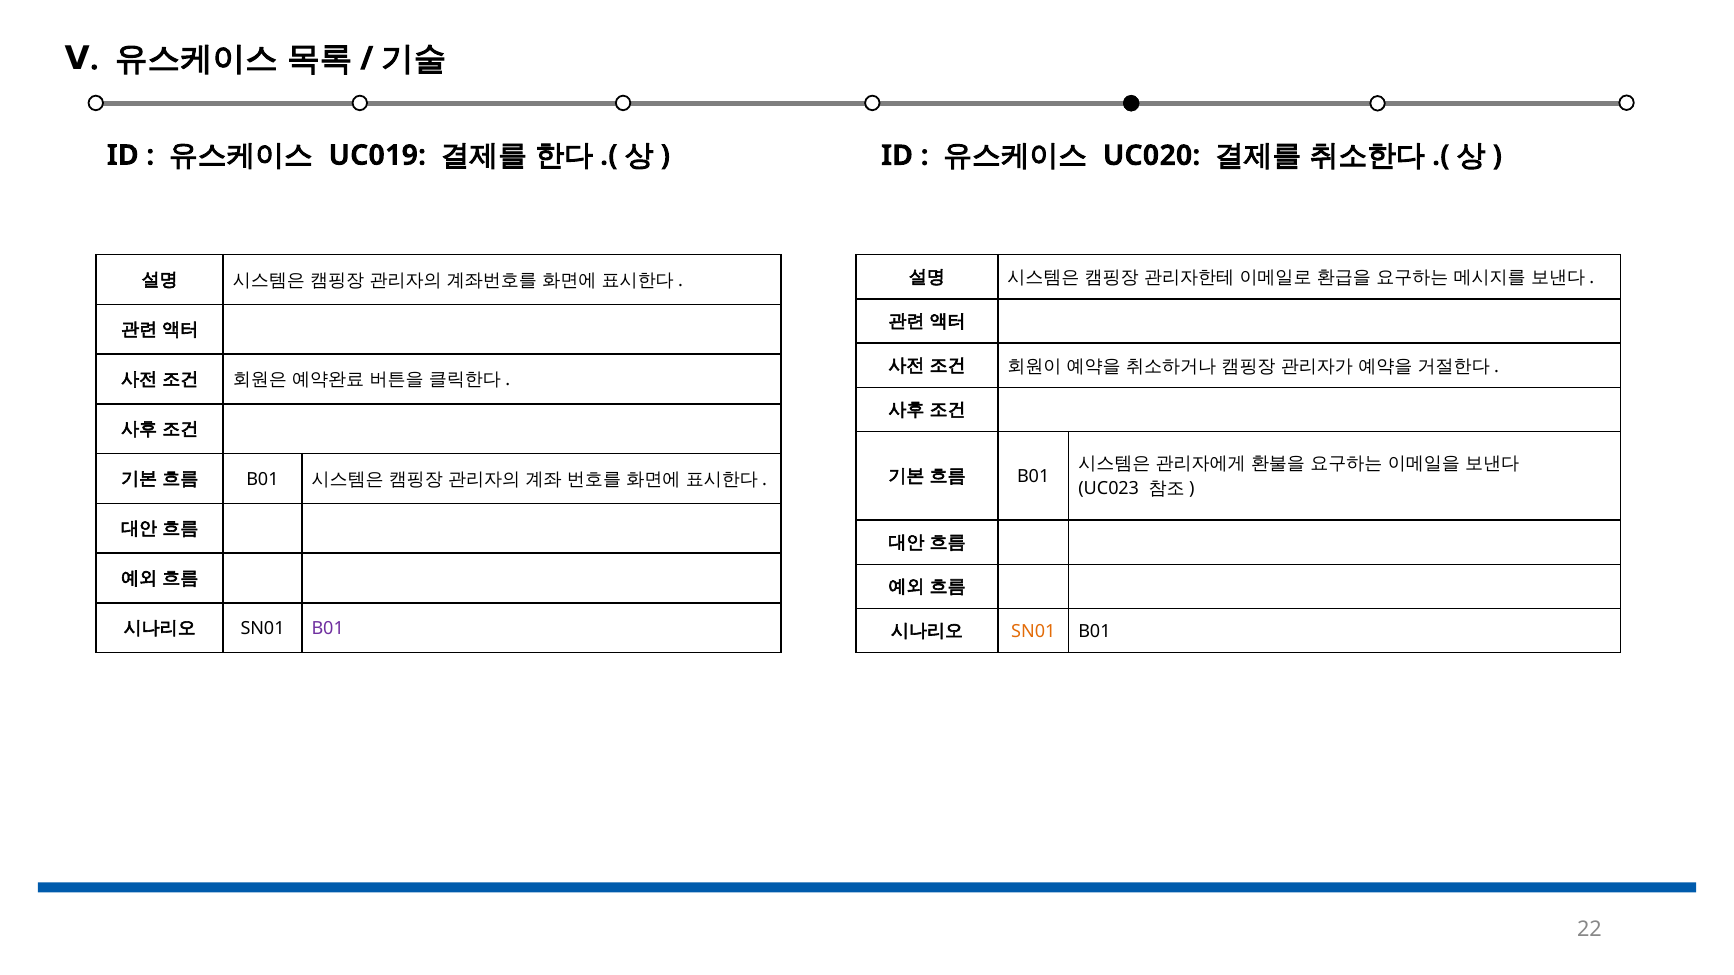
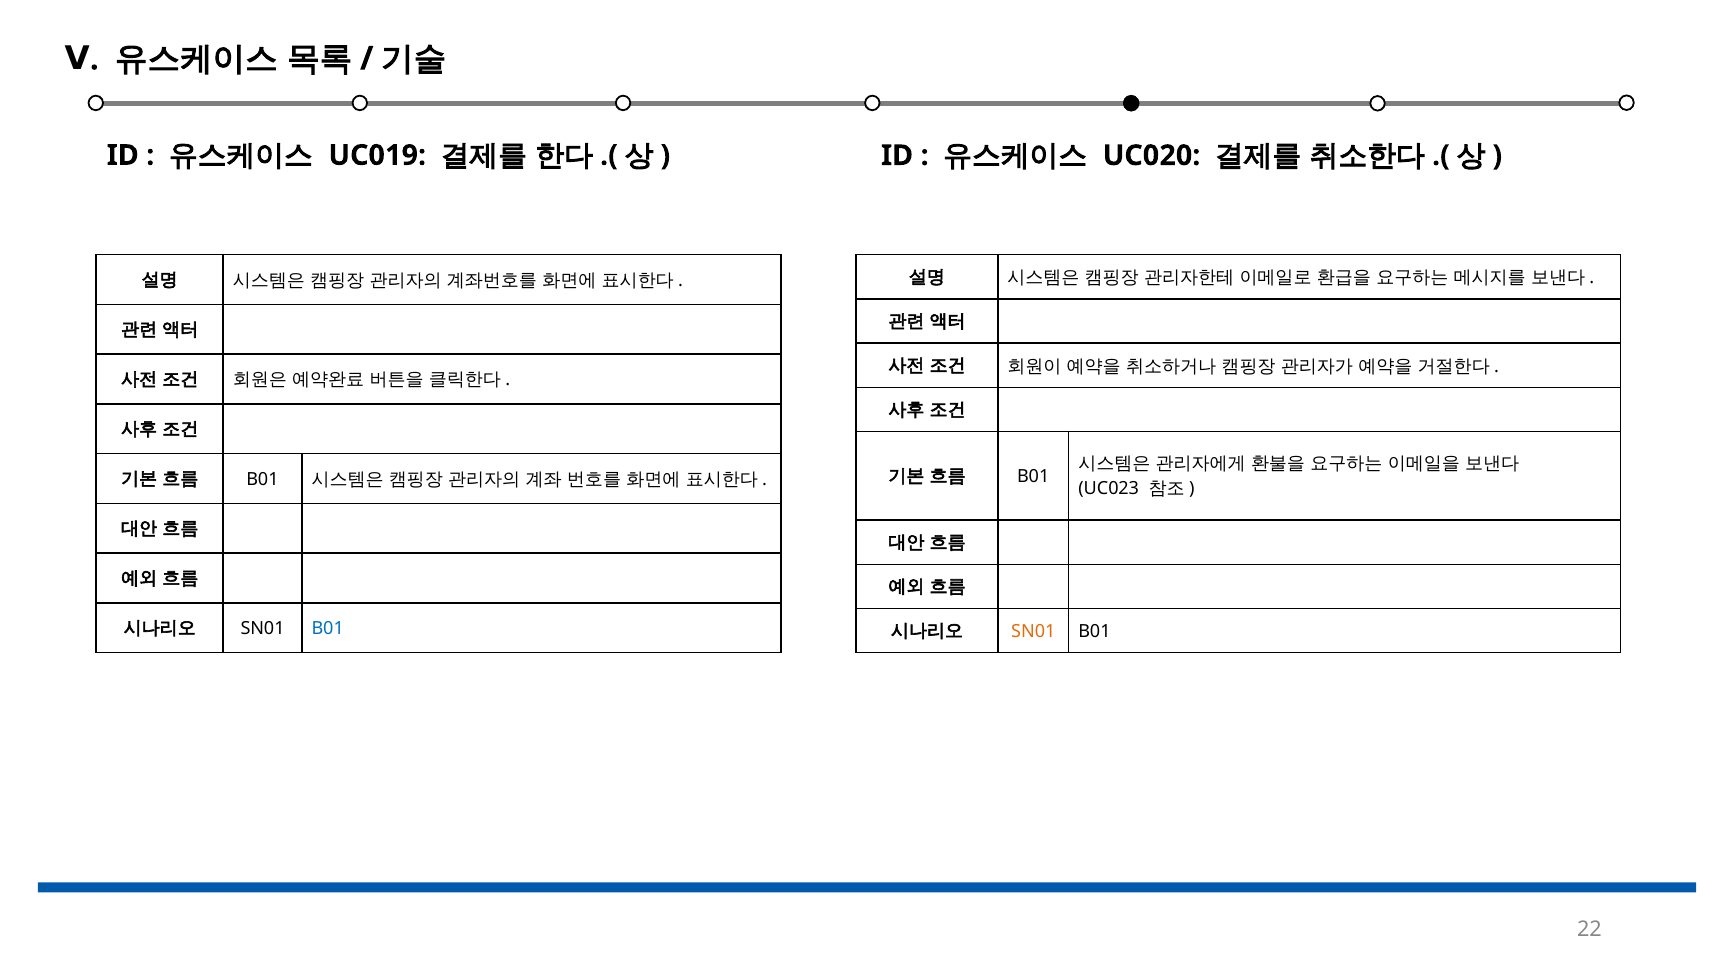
B01 at (328, 629) colour: purple -> blue
